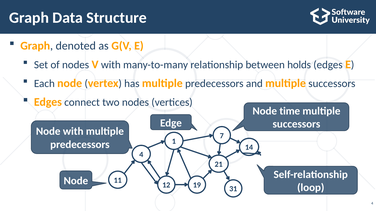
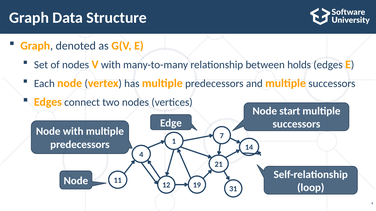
time: time -> start
